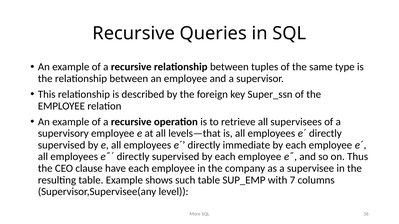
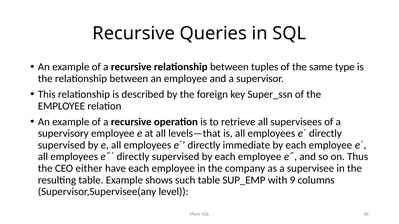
clause: clause -> either
7: 7 -> 9
